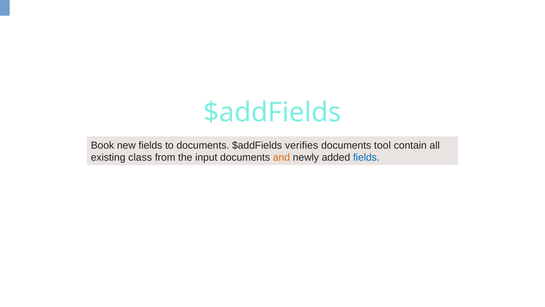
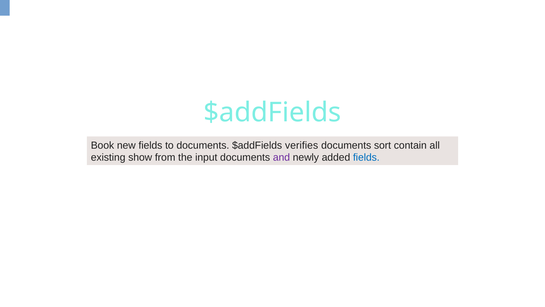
tool: tool -> sort
class: class -> show
and colour: orange -> purple
